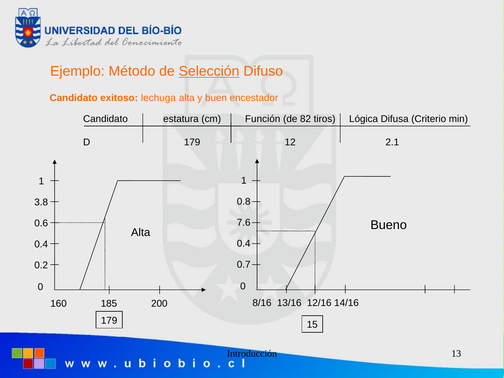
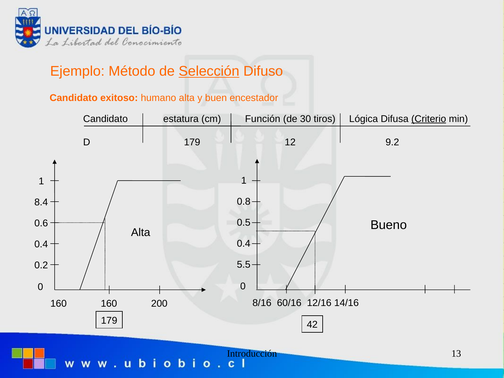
lechuga: lechuga -> humano
82: 82 -> 30
Criterio underline: none -> present
2.1: 2.1 -> 9.2
3.8: 3.8 -> 8.4
7.6: 7.6 -> 0.5
0.7: 0.7 -> 5.5
13/16: 13/16 -> 60/16
160 185: 185 -> 160
15: 15 -> 42
